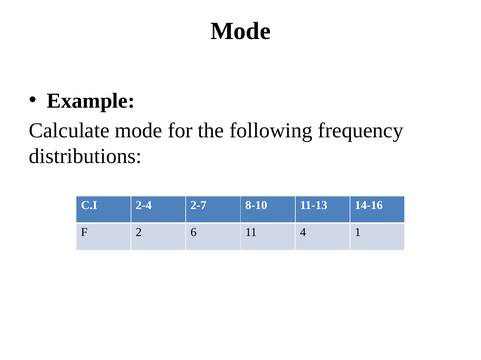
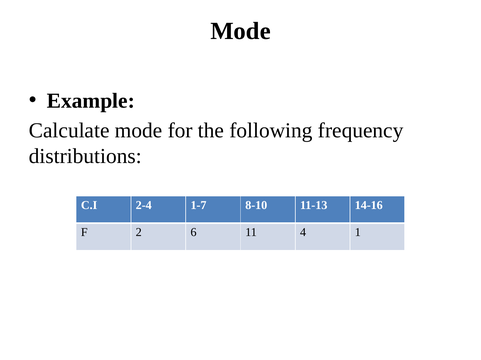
2-7: 2-7 -> 1-7
